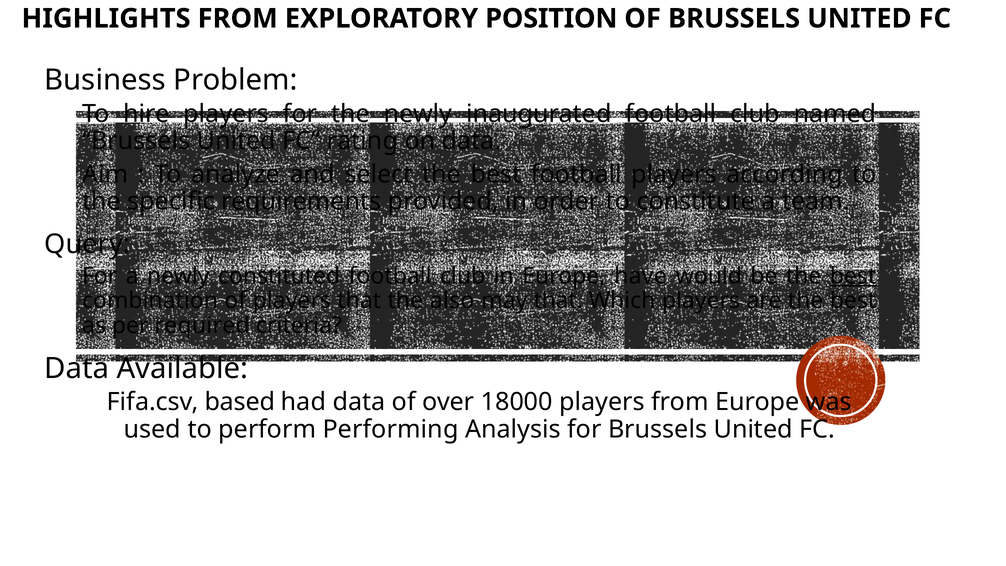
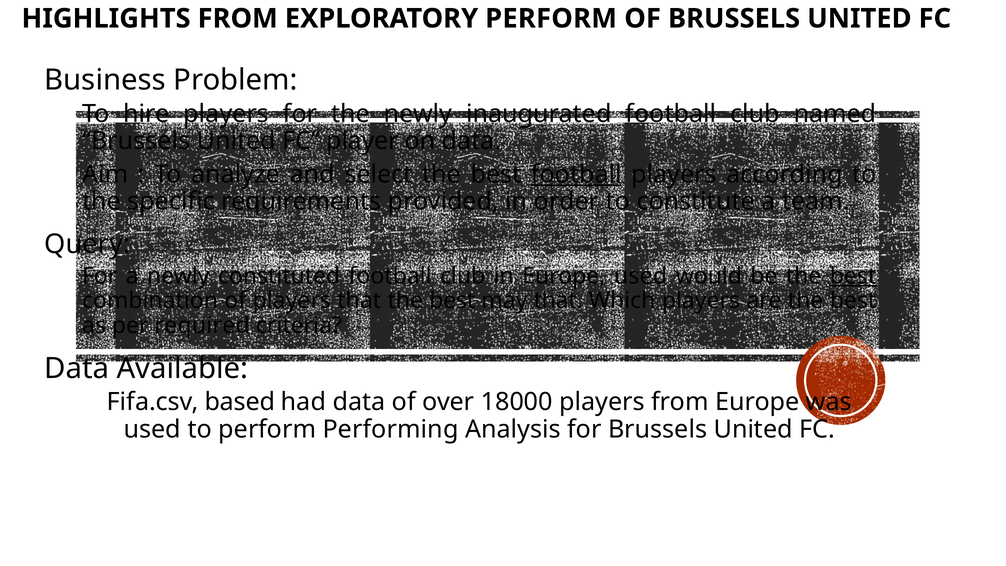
EXPLORATORY POSITION: POSITION -> PERFORM
rating: rating -> player
football at (576, 174) underline: none -> present
Europe have: have -> used
that the also: also -> best
